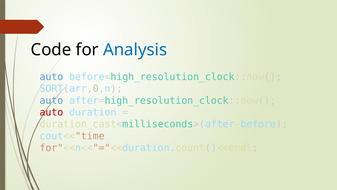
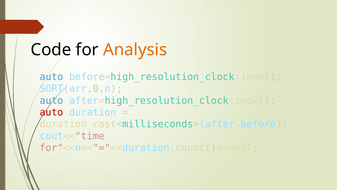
Analysis colour: blue -> orange
